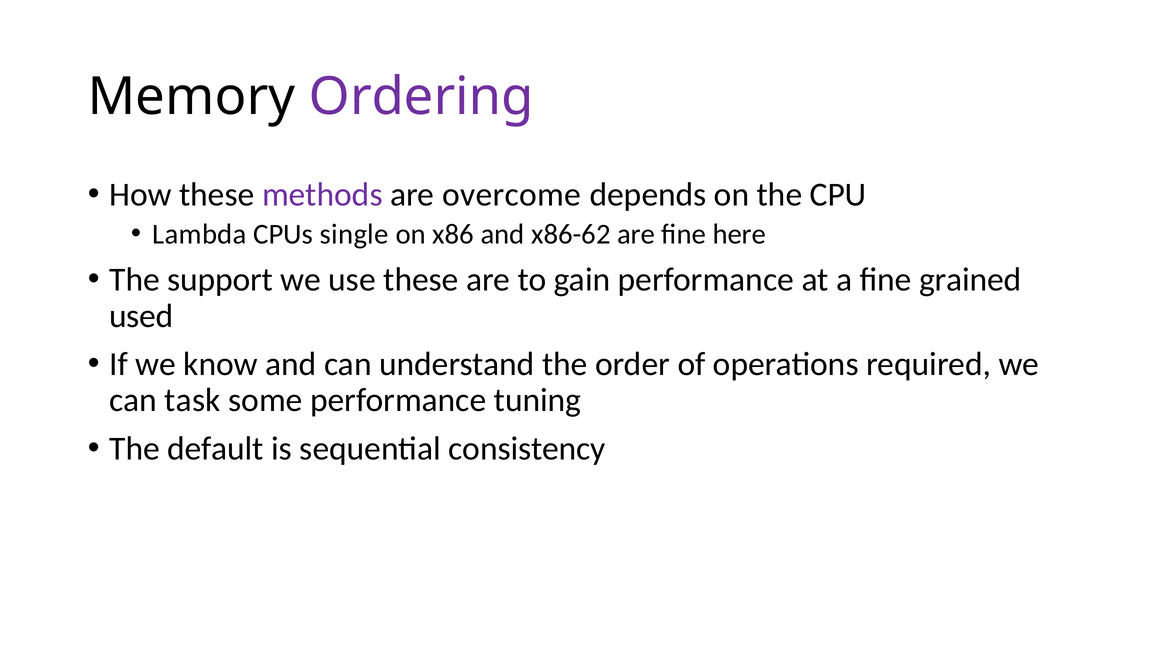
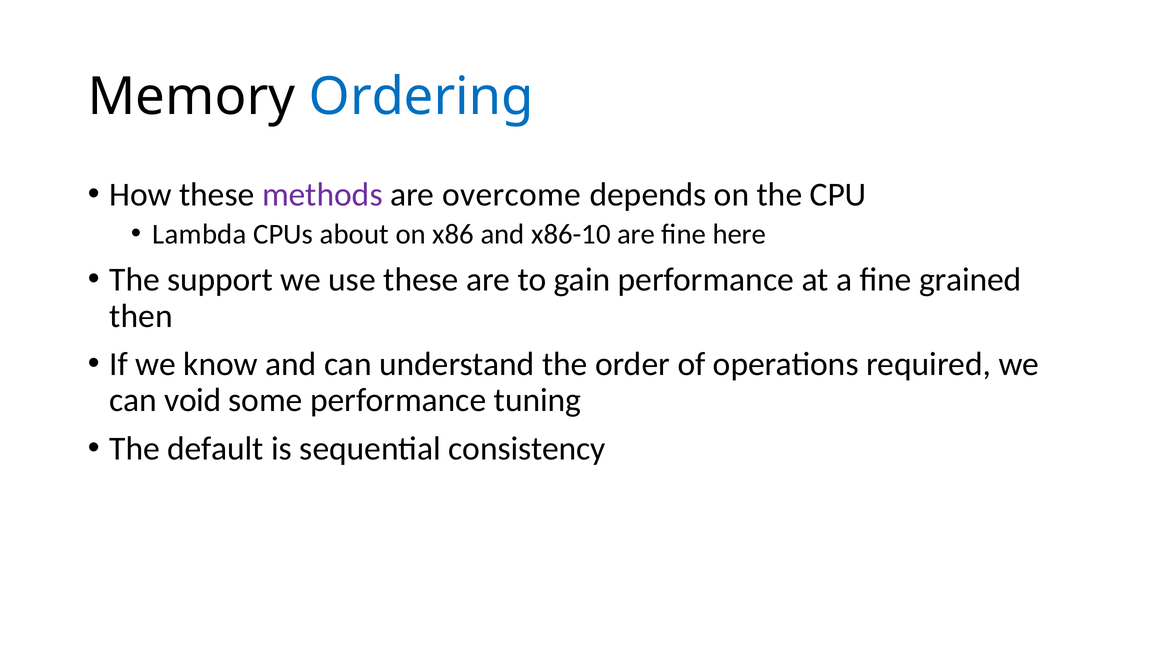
Ordering colour: purple -> blue
single: single -> about
x86-62: x86-62 -> x86-10
used: used -> then
task: task -> void
